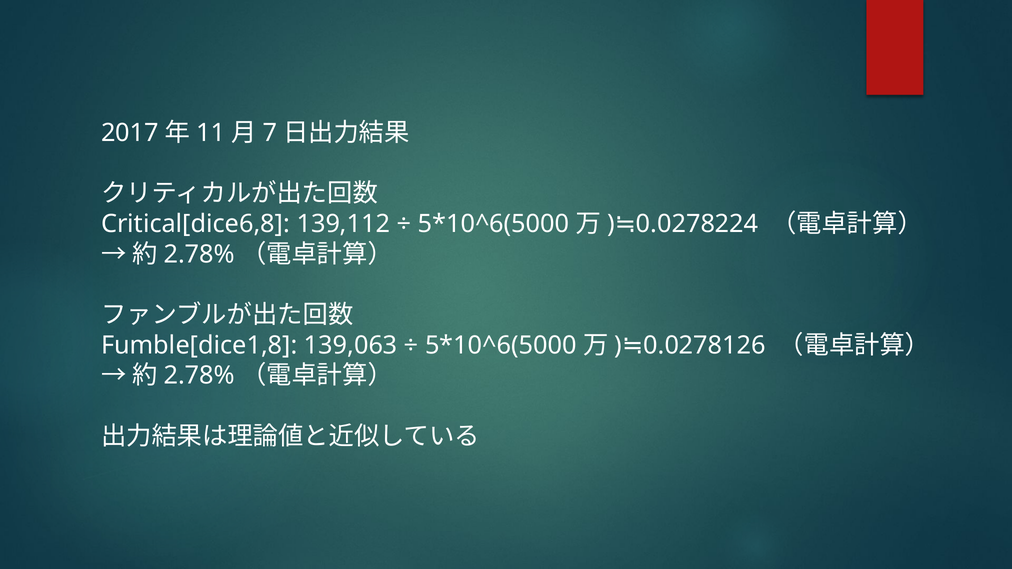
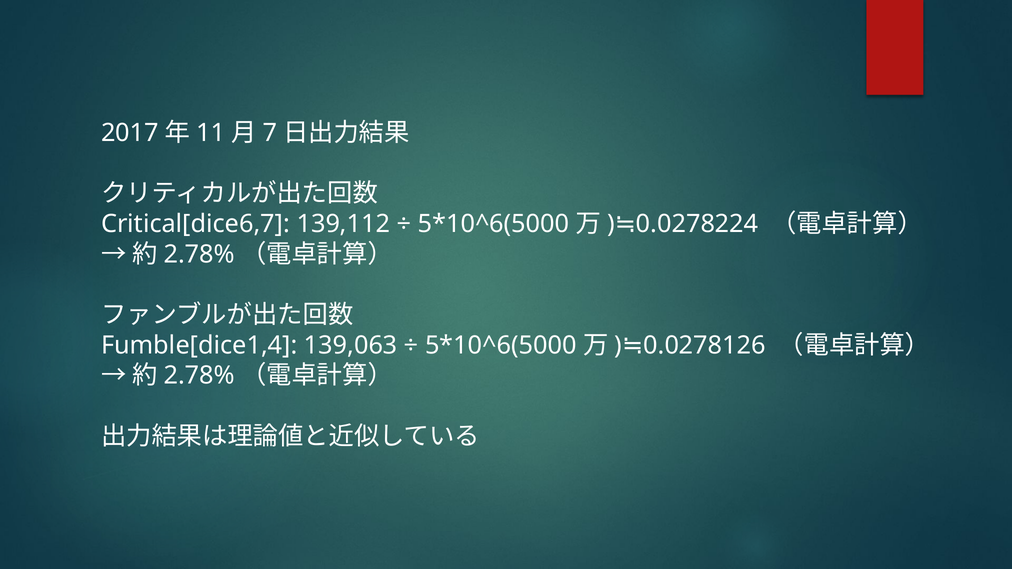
Critical[dice6,8: Critical[dice6,8 -> Critical[dice6,7
Fumble[dice1,8: Fumble[dice1,8 -> Fumble[dice1,4
